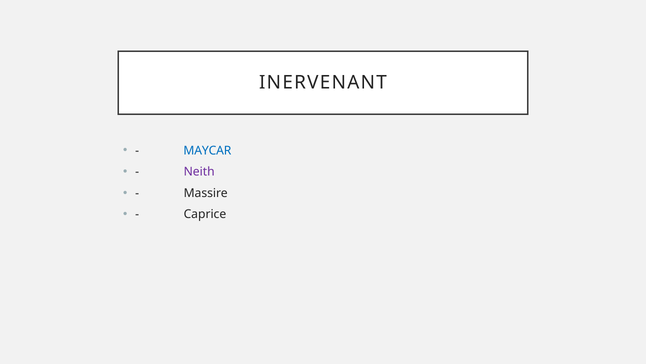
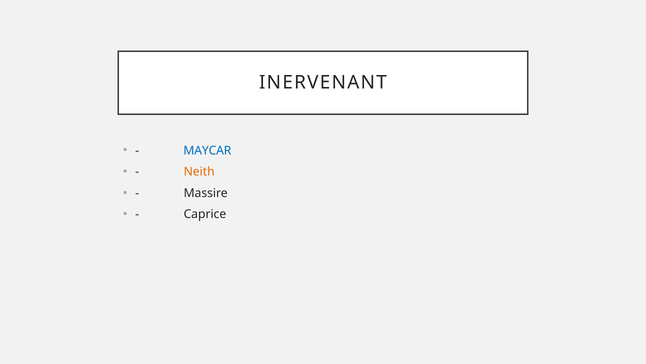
Neith colour: purple -> orange
